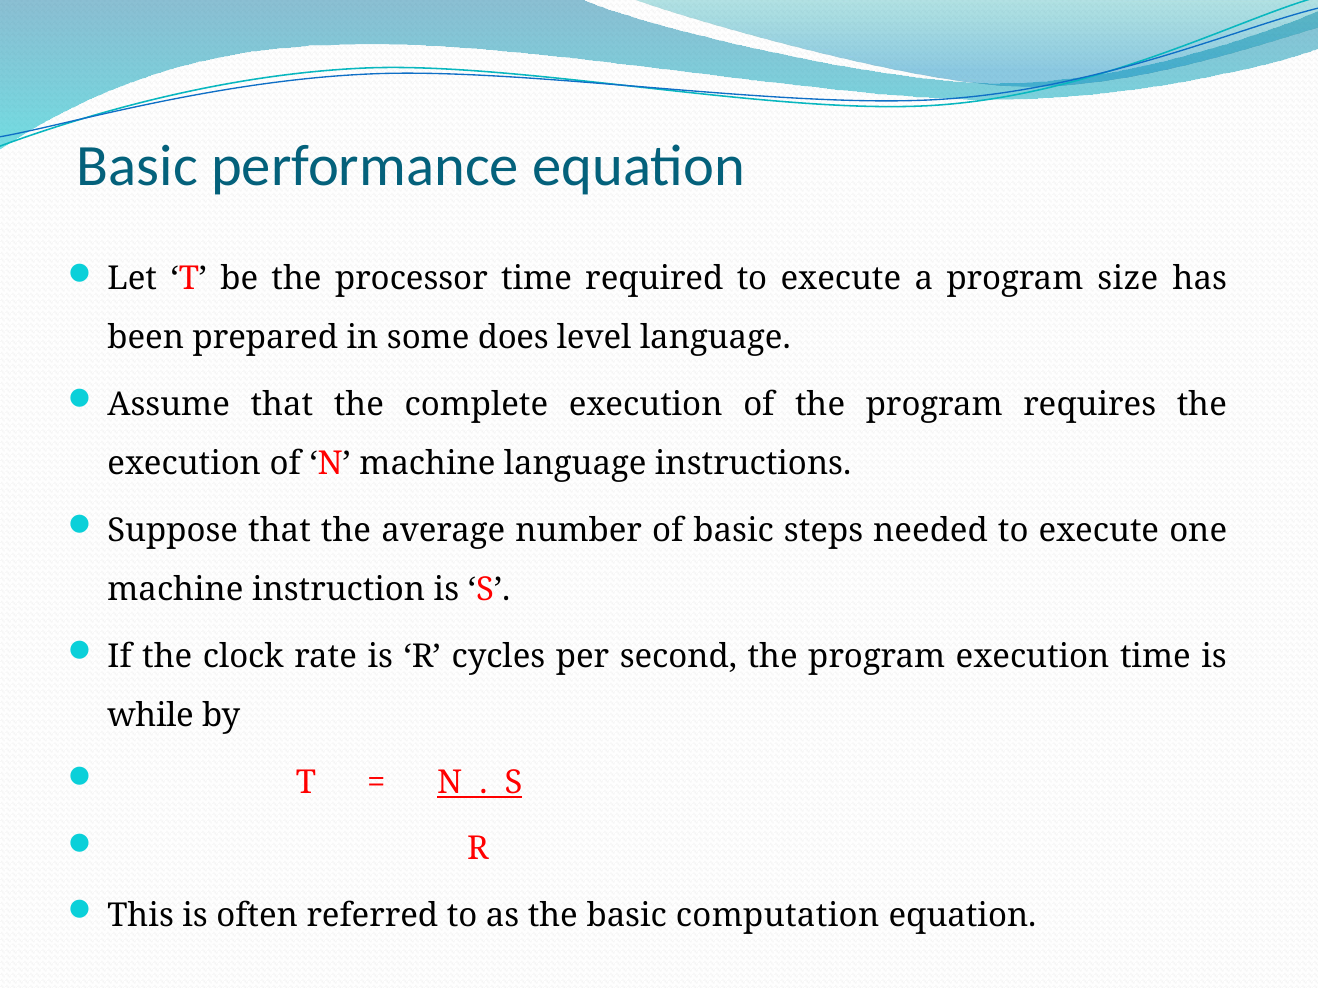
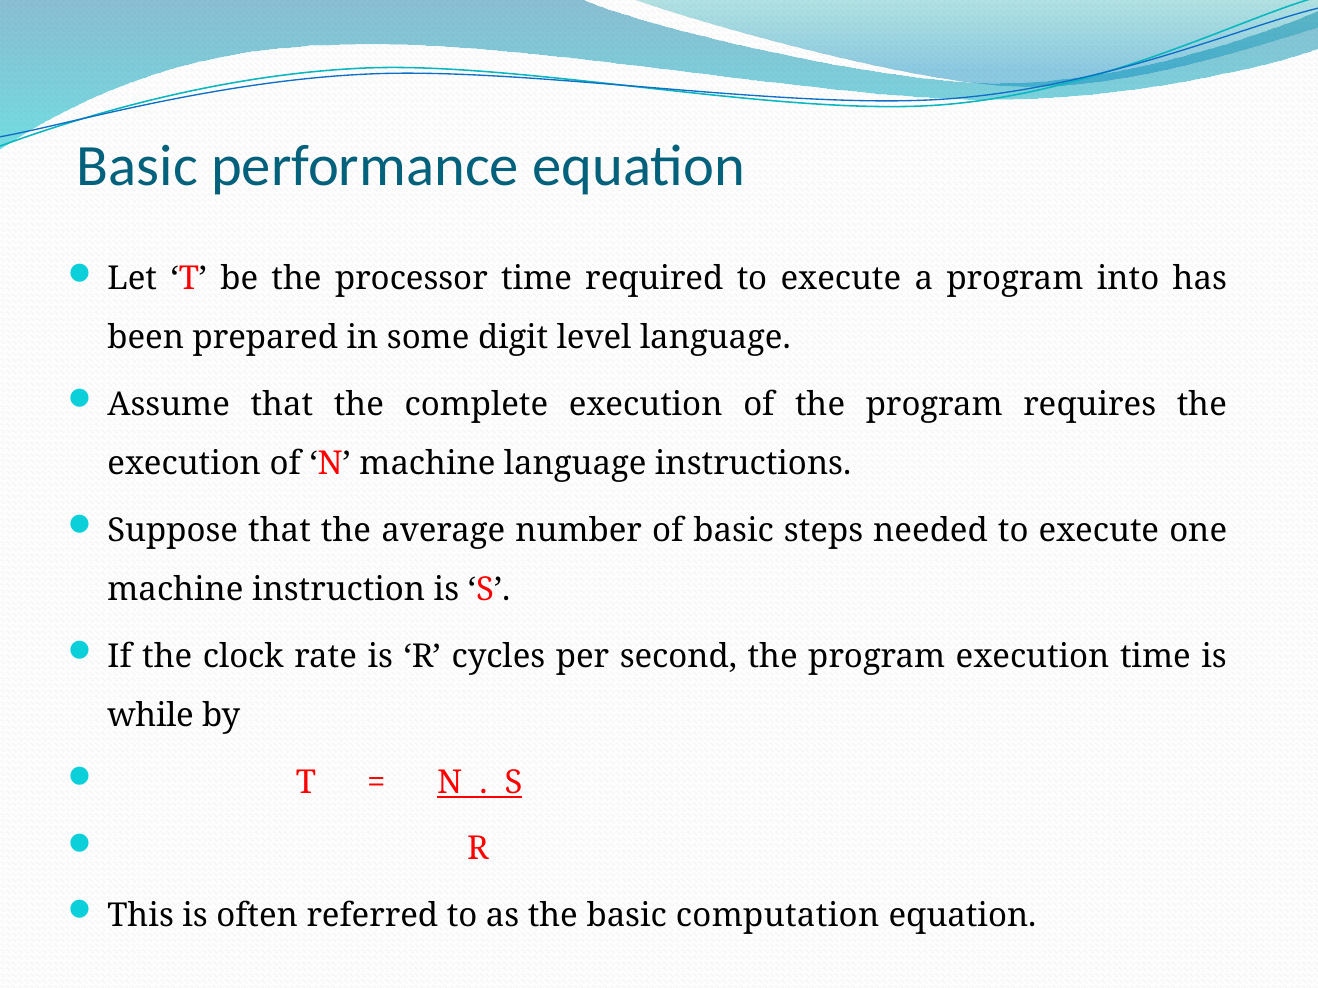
size: size -> into
does: does -> digit
